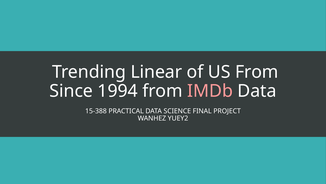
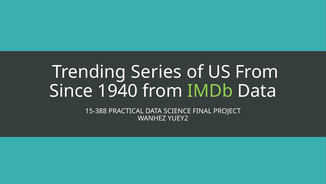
Linear: Linear -> Series
1994: 1994 -> 1940
IMDb colour: pink -> light green
